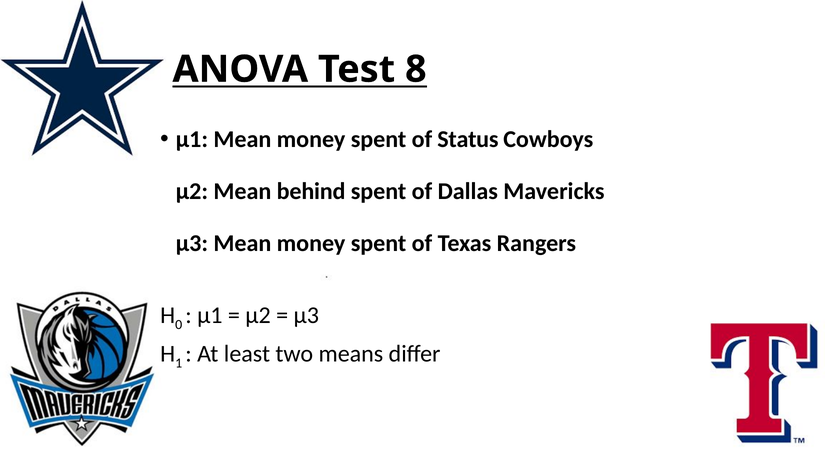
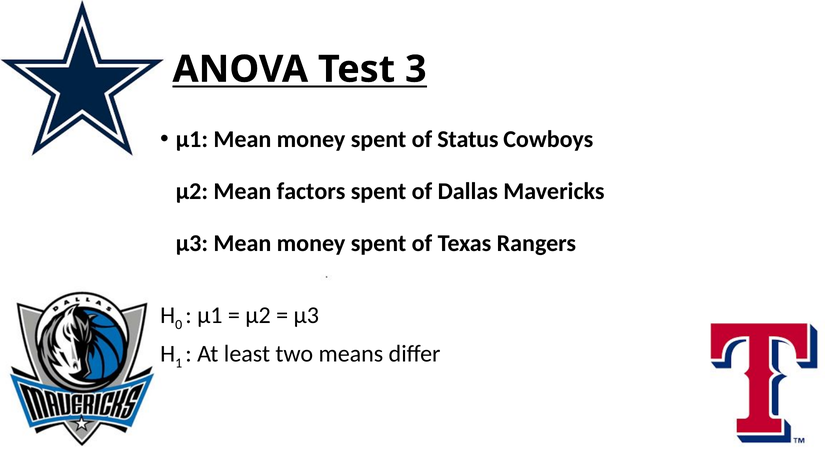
8: 8 -> 3
behind: behind -> factors
